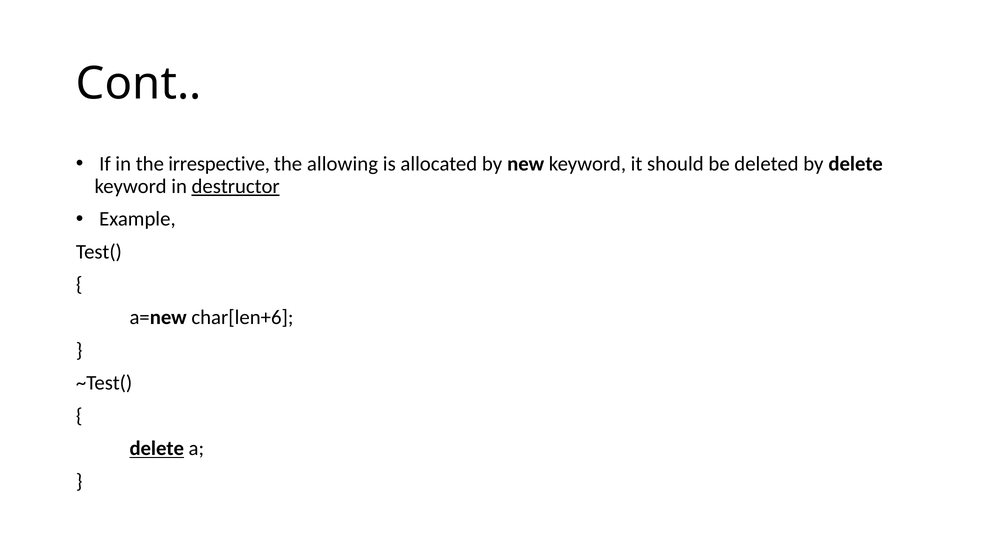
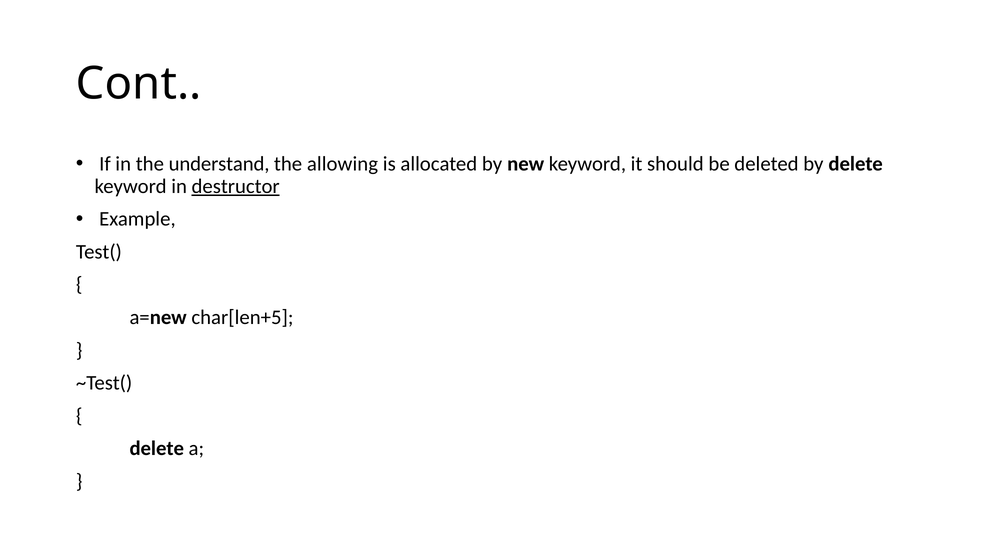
irrespective: irrespective -> understand
char[len+6: char[len+6 -> char[len+5
delete at (157, 449) underline: present -> none
